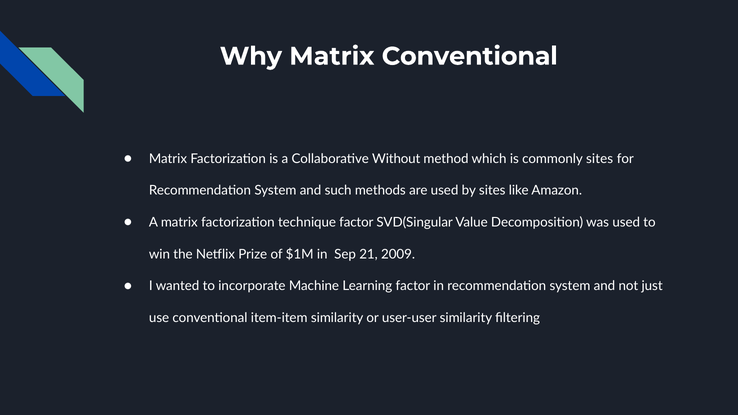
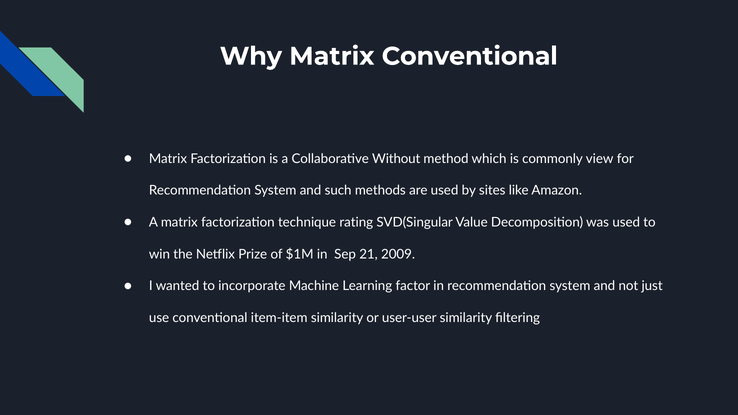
commonly sites: sites -> view
technique factor: factor -> rating
